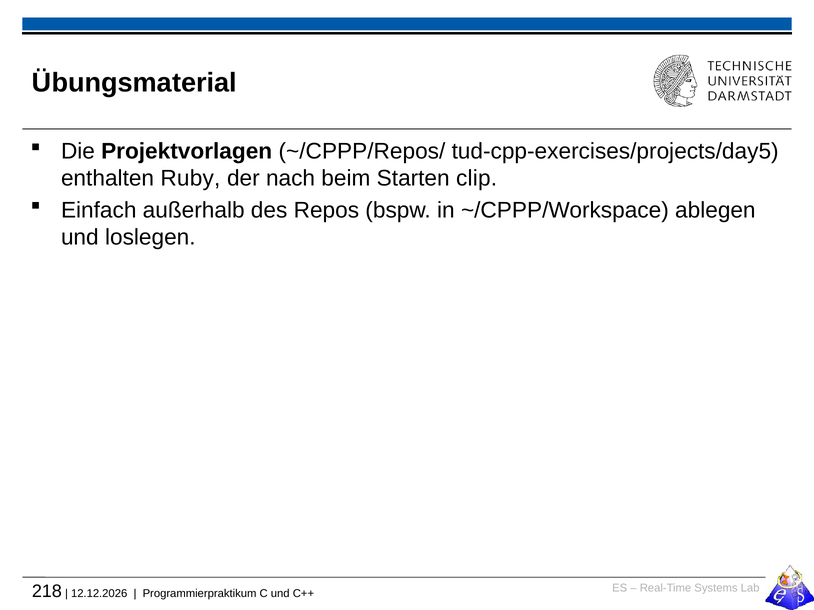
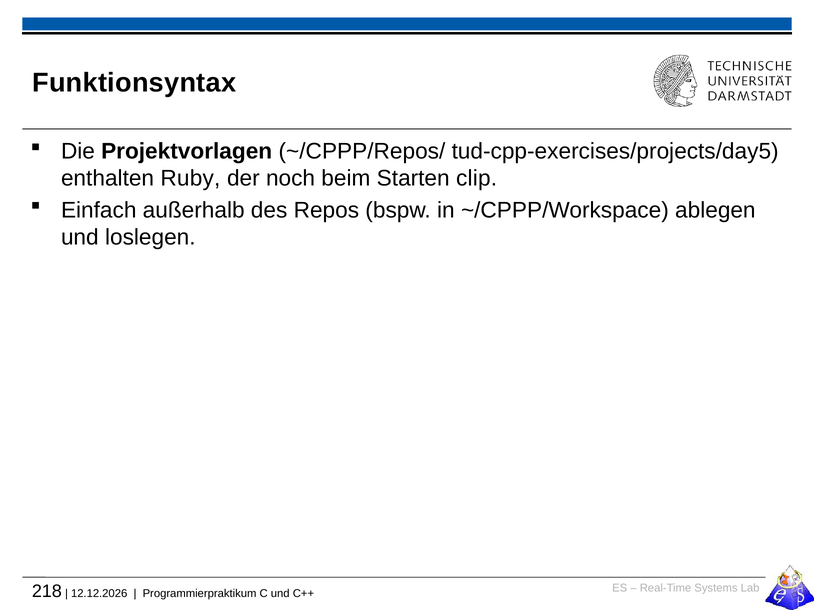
Übungsmaterial: Übungsmaterial -> Funktionsyntax
nach: nach -> noch
